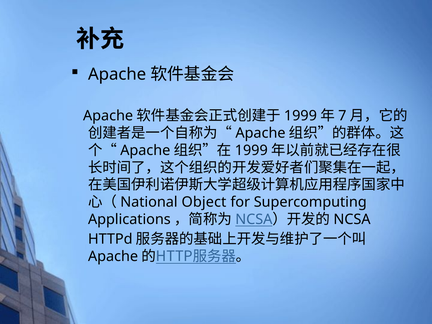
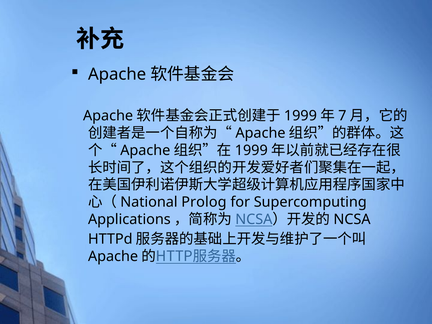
Object: Object -> Prolog
